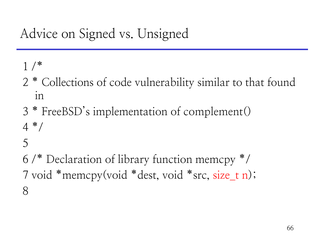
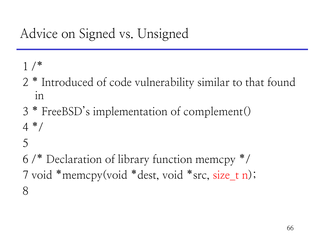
Collections: Collections -> Introduced
